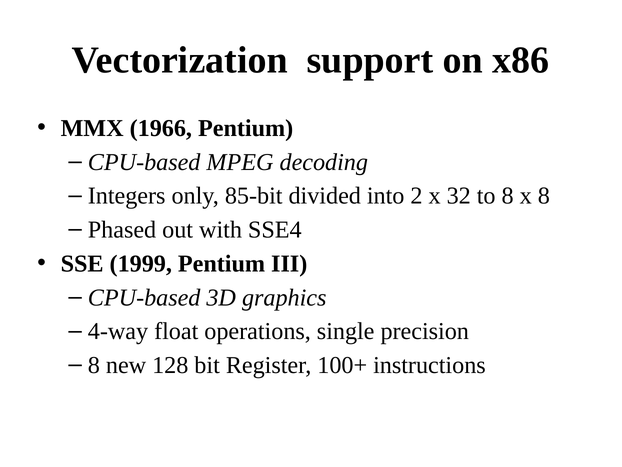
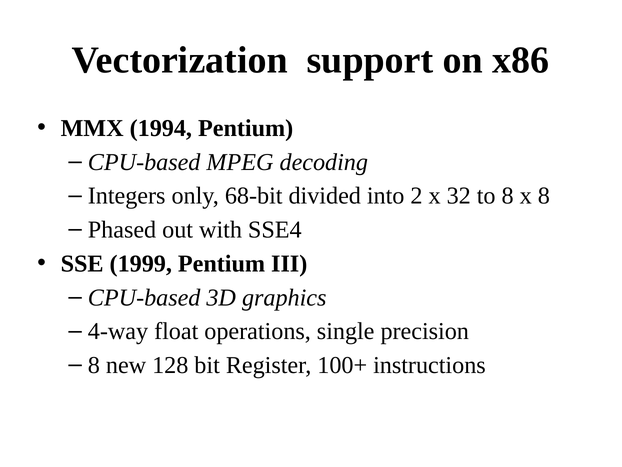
1966: 1966 -> 1994
85-bit: 85-bit -> 68-bit
